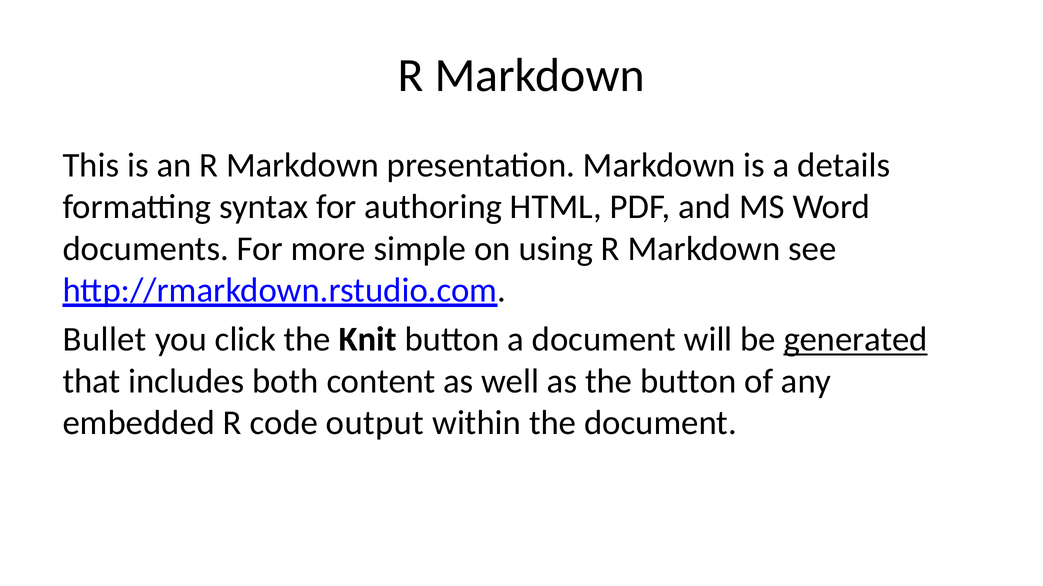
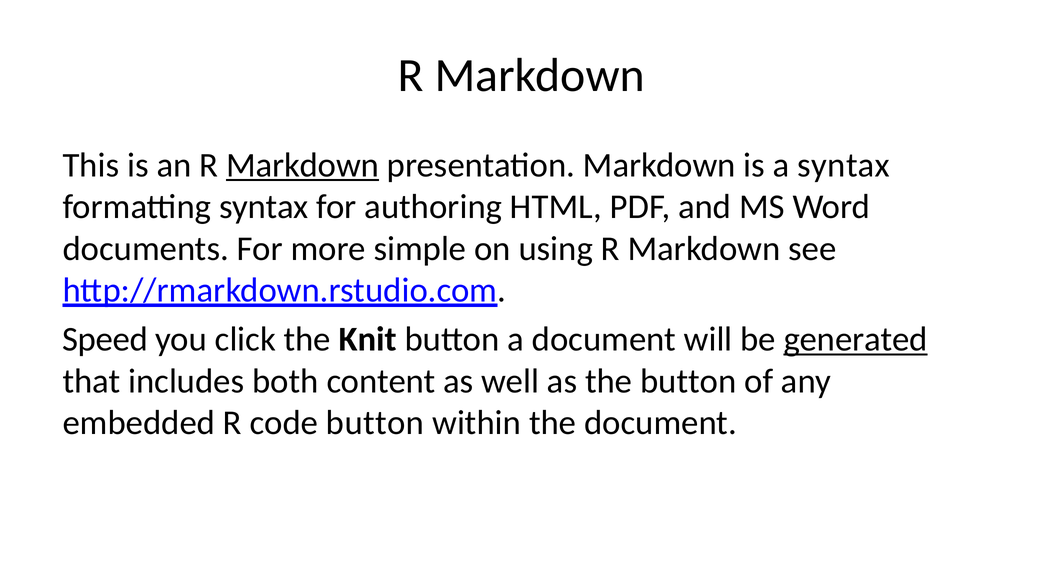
Markdown at (303, 165) underline: none -> present
a details: details -> syntax
Bullet: Bullet -> Speed
code output: output -> button
